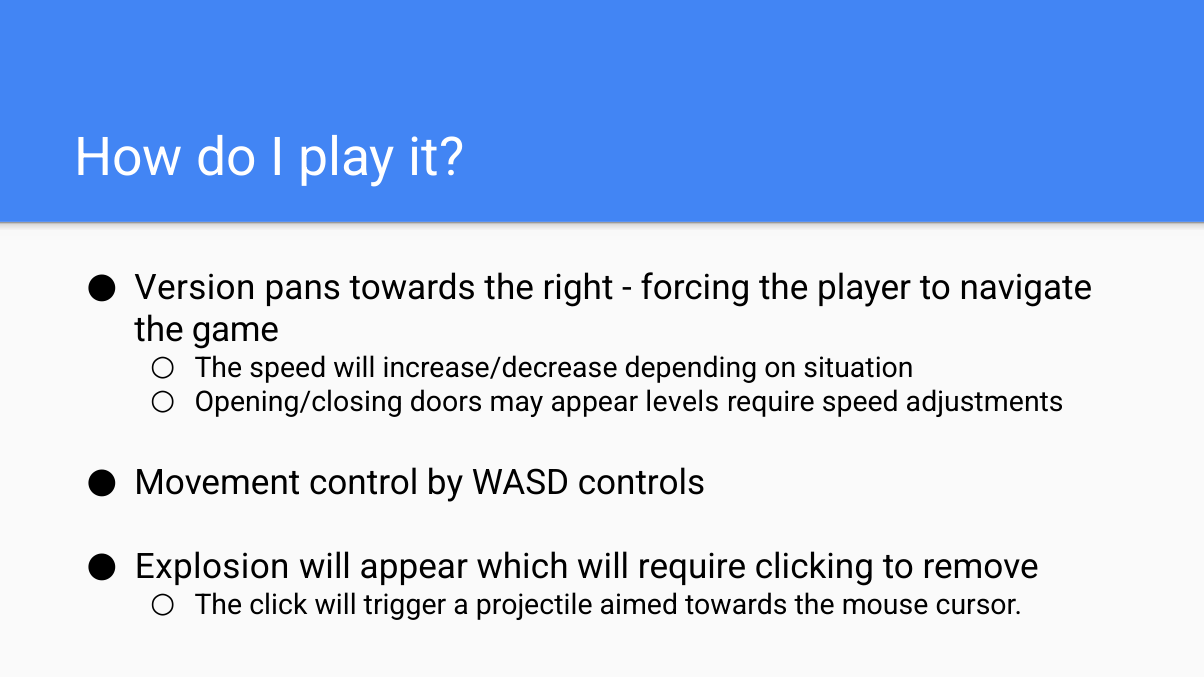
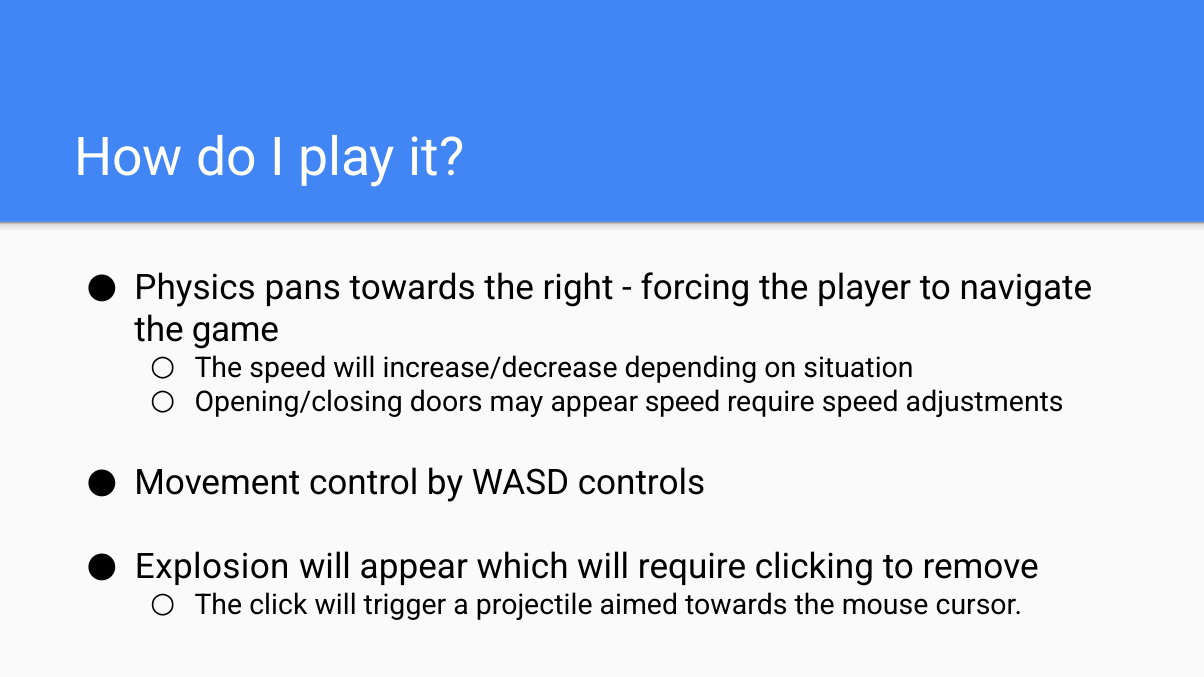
Version: Version -> Physics
appear levels: levels -> speed
